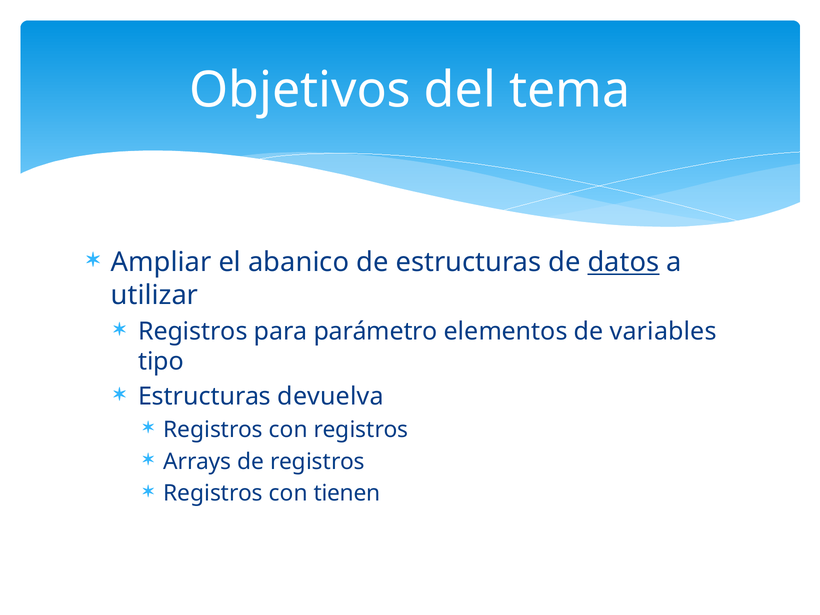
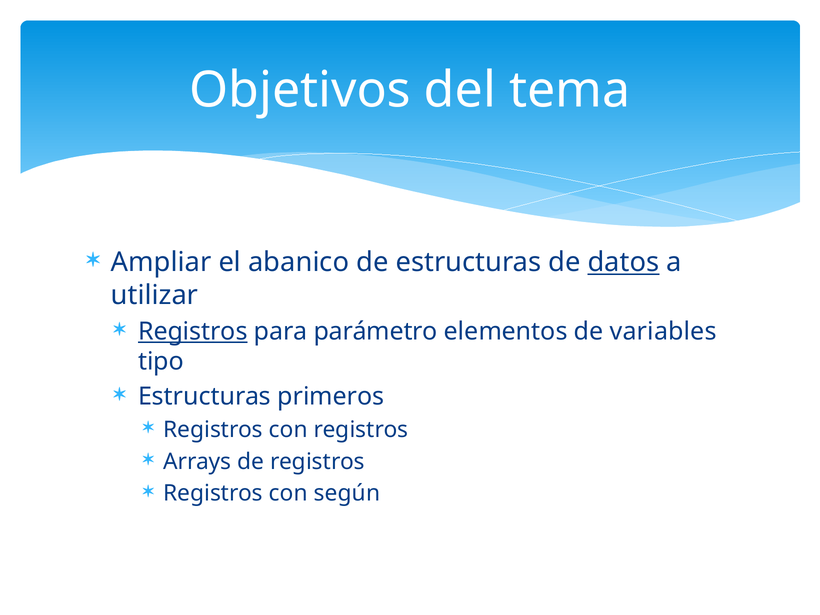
Registros at (193, 331) underline: none -> present
devuelva: devuelva -> primeros
tienen: tienen -> según
